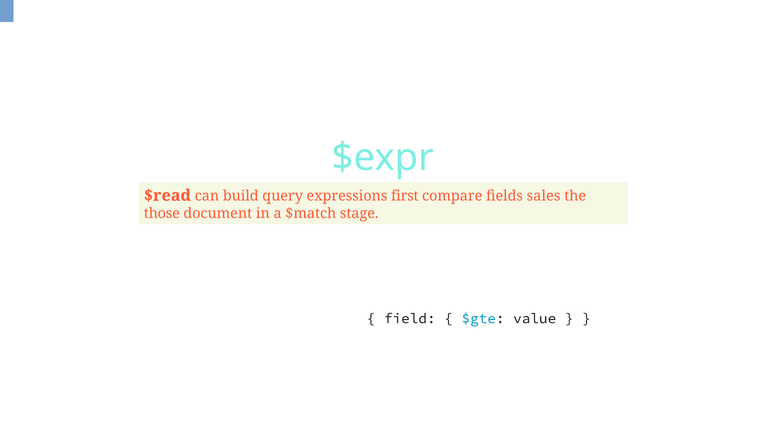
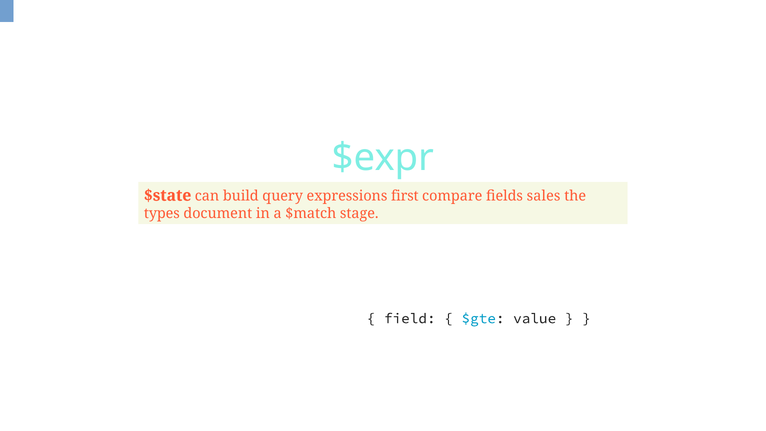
$read: $read -> $state
those: those -> types
